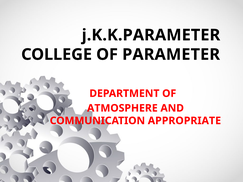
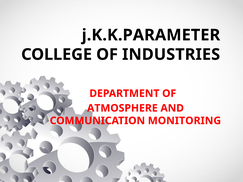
PARAMETER: PARAMETER -> INDUSTRIES
APPROPRIATE: APPROPRIATE -> MONITORING
